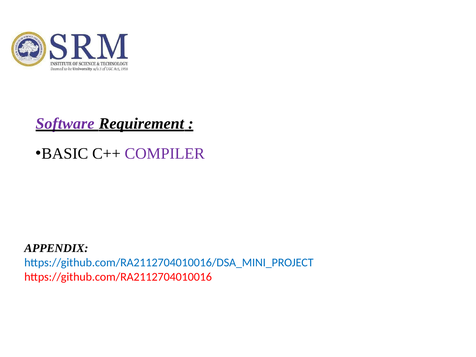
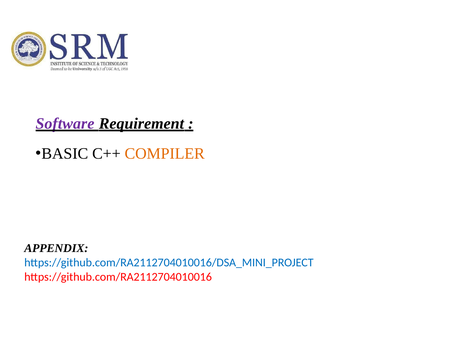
COMPILER colour: purple -> orange
